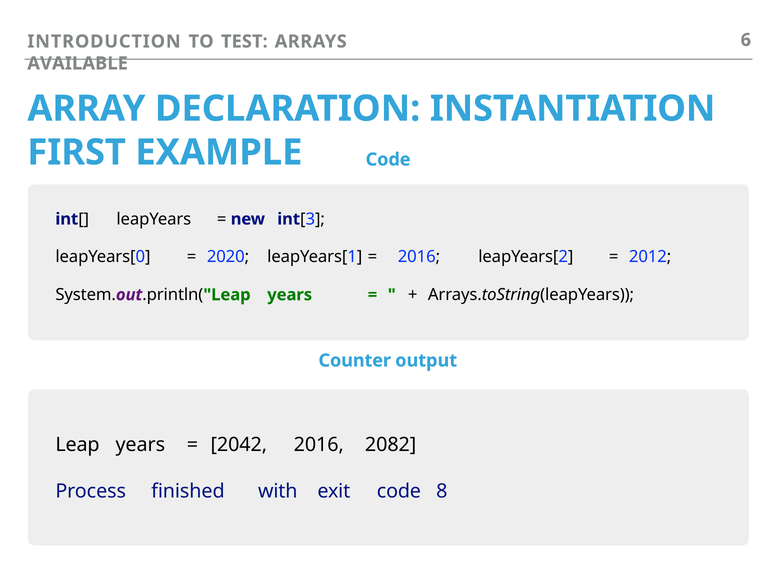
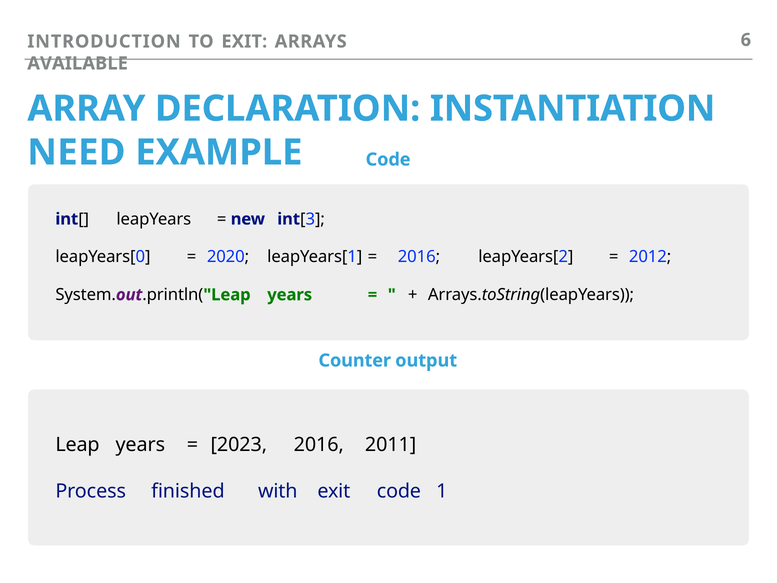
TO TEST: TEST -> EXIT
FIRST: FIRST -> NEED
2042: 2042 -> 2023
2082: 2082 -> 2011
8: 8 -> 1
